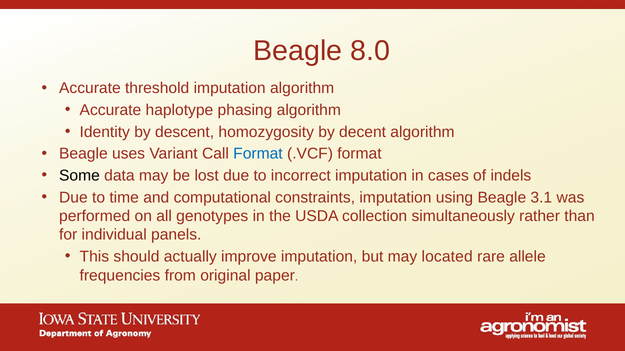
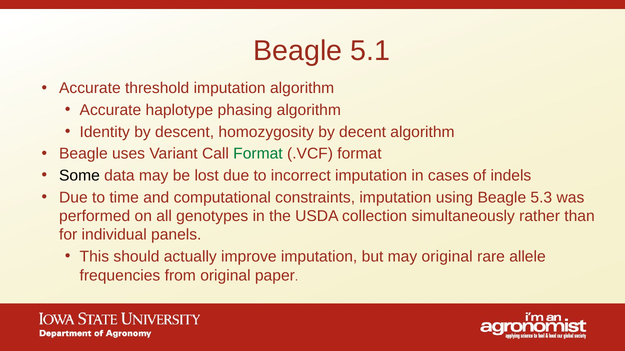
8.0: 8.0 -> 5.1
Format at (258, 154) colour: blue -> green
3.1: 3.1 -> 5.3
may located: located -> original
